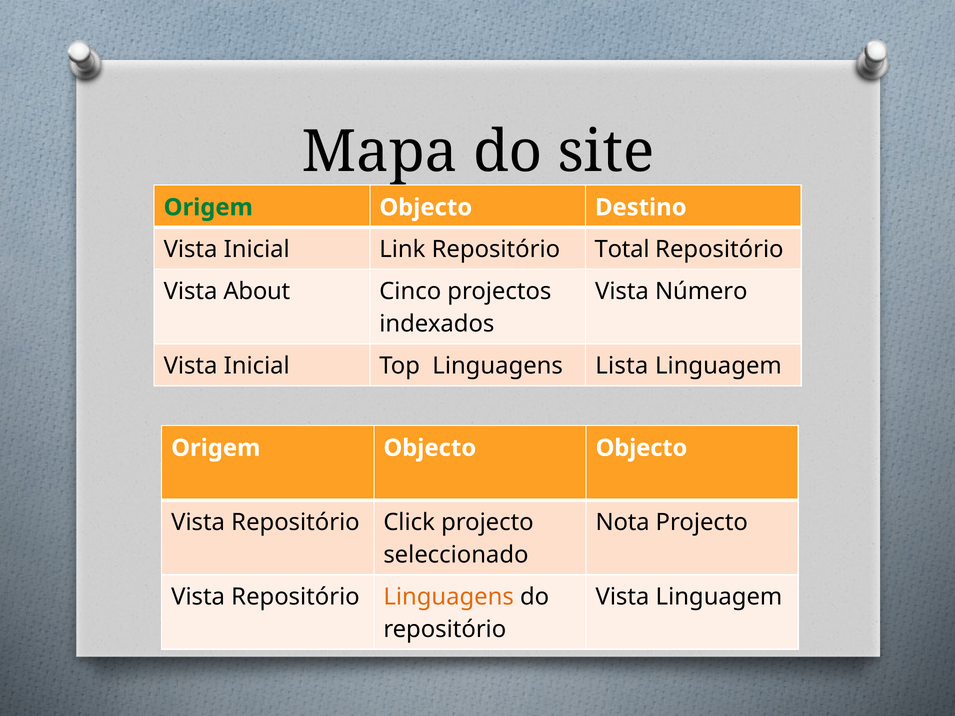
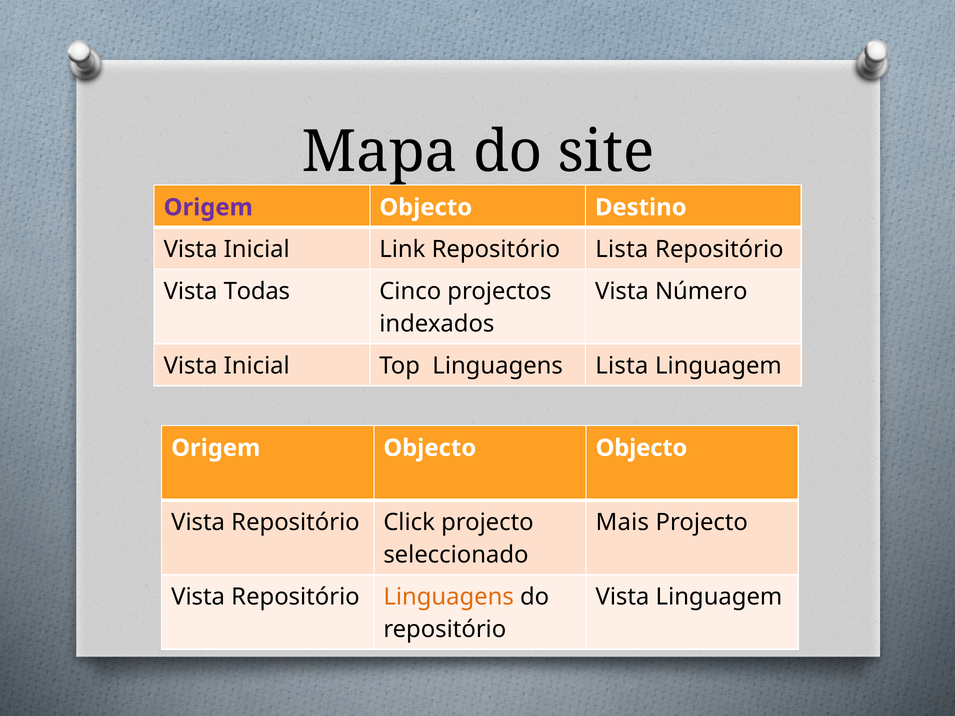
Origem at (208, 207) colour: green -> purple
Repositório Total: Total -> Lista
About: About -> Todas
Nota: Nota -> Mais
